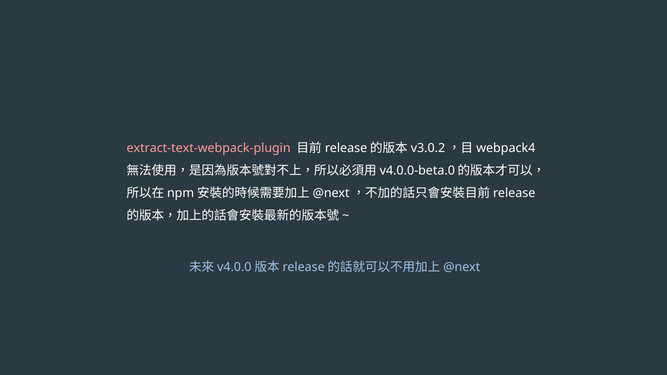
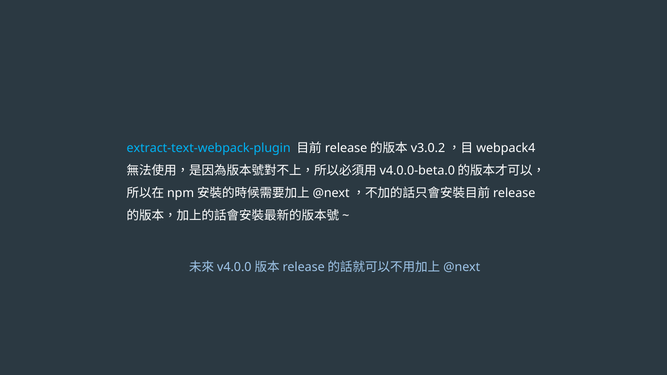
extract-text-webpack-plugin colour: pink -> light blue
